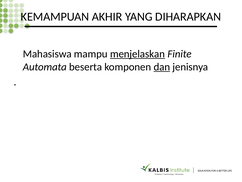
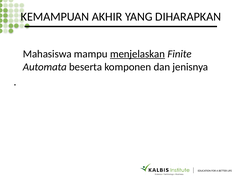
dan underline: present -> none
